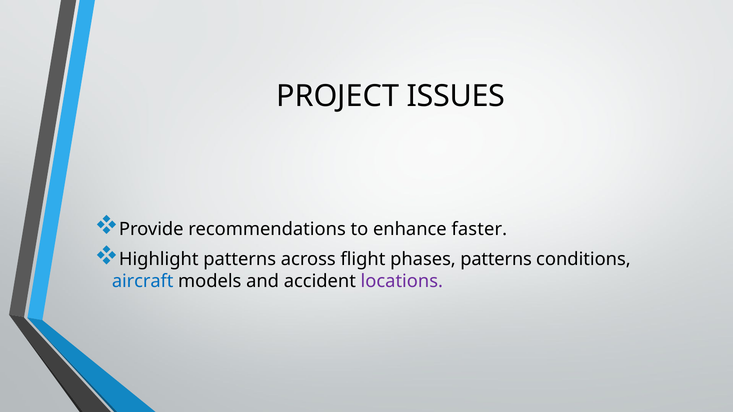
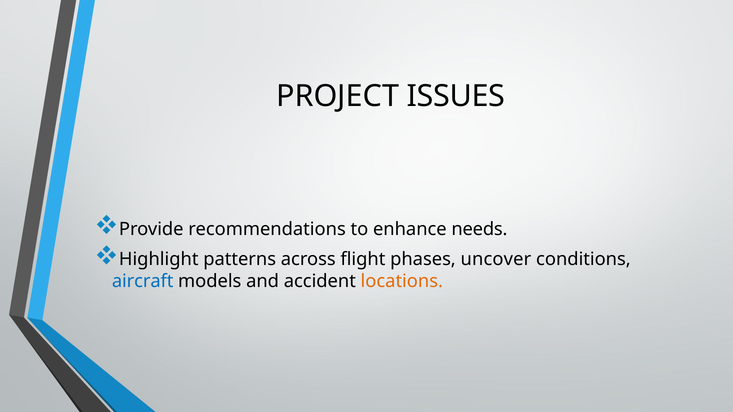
faster: faster -> needs
phases patterns: patterns -> uncover
locations colour: purple -> orange
